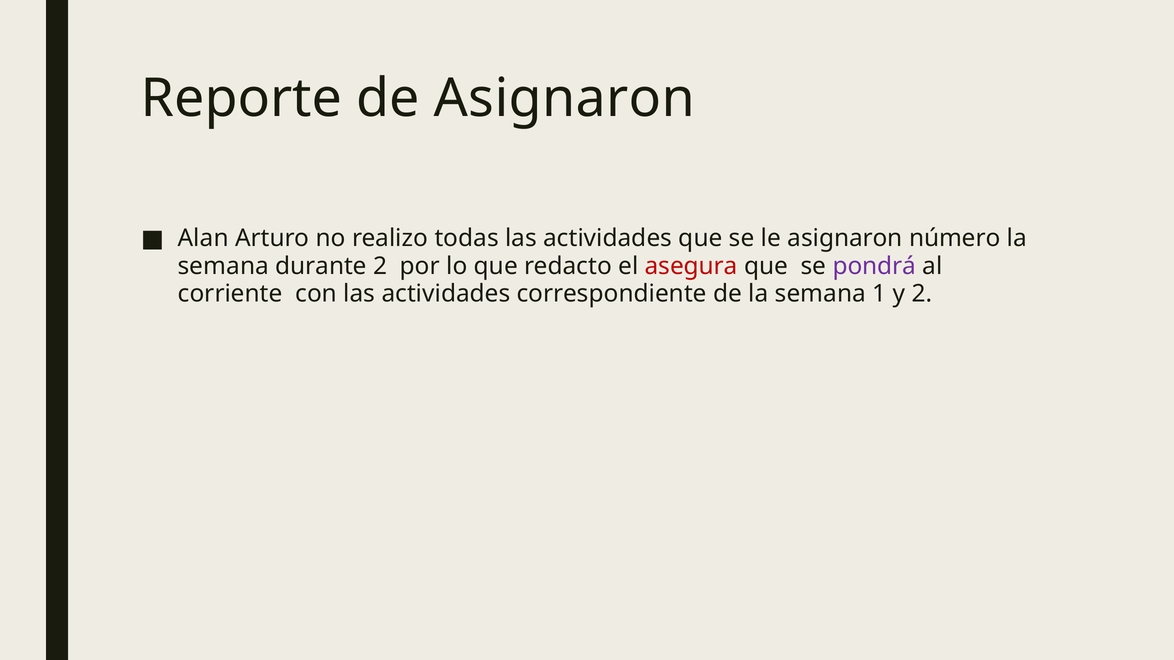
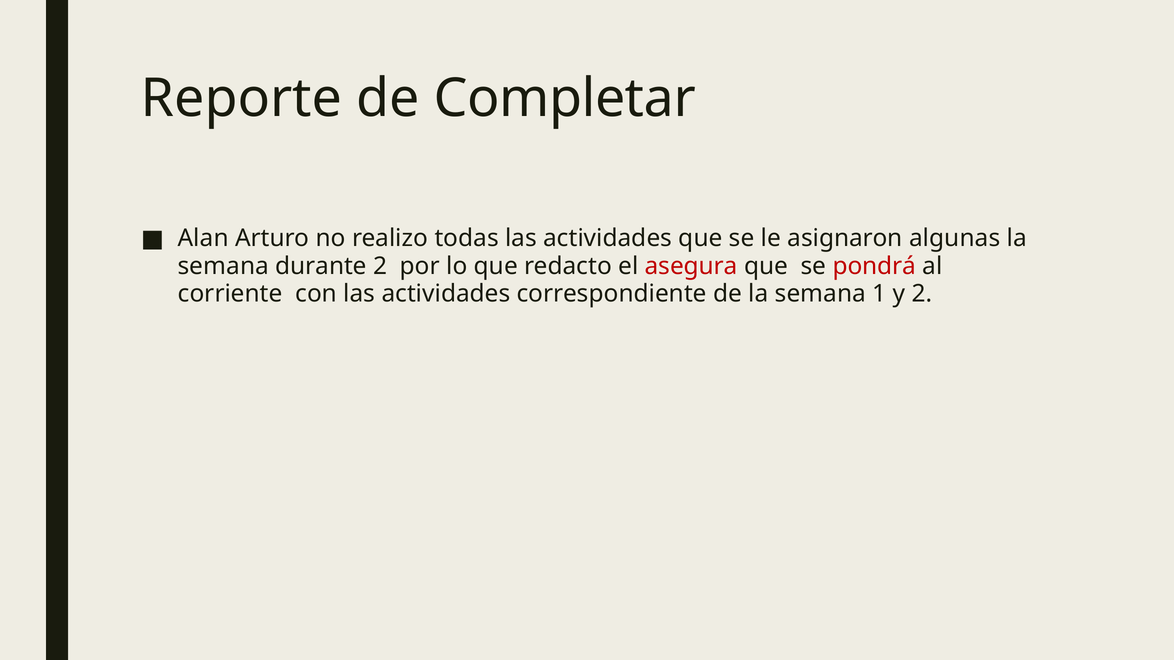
de Asignaron: Asignaron -> Completar
número: número -> algunas
pondrá colour: purple -> red
